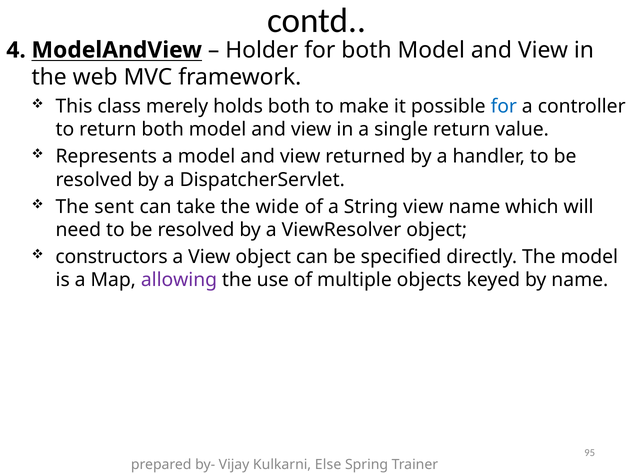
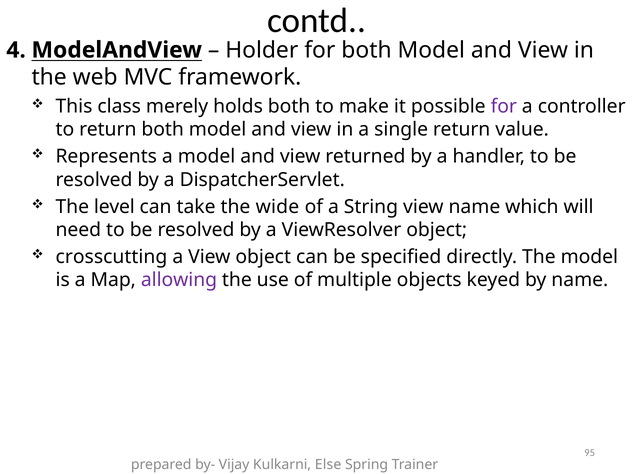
for at (504, 106) colour: blue -> purple
sent: sent -> level
constructors: constructors -> crosscutting
